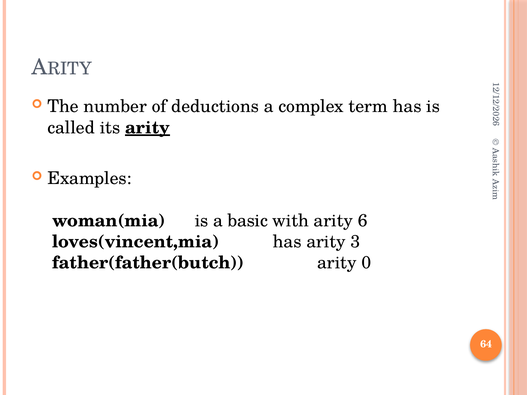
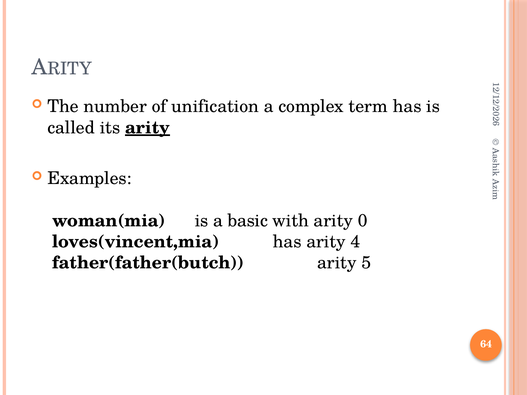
deductions: deductions -> unification
arity 6: 6 -> 0
3: 3 -> 4
arity 0: 0 -> 5
